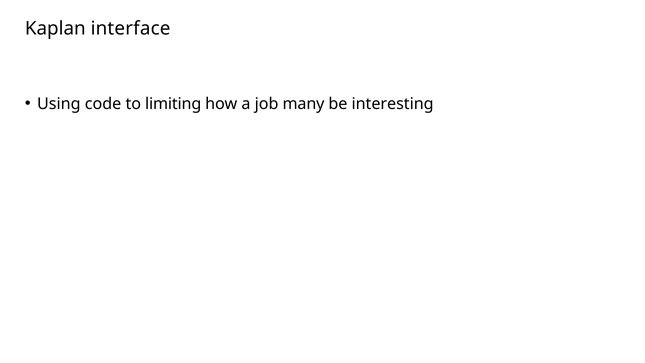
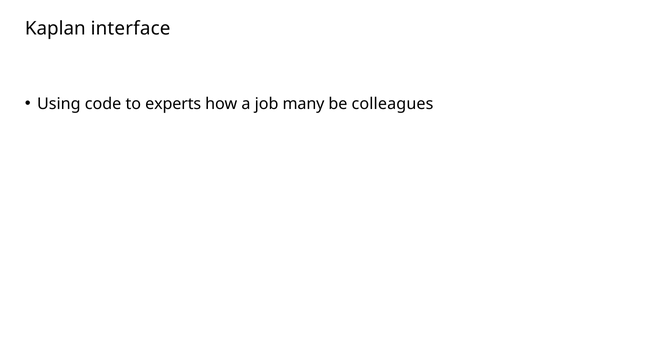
limiting: limiting -> experts
interesting: interesting -> colleagues
